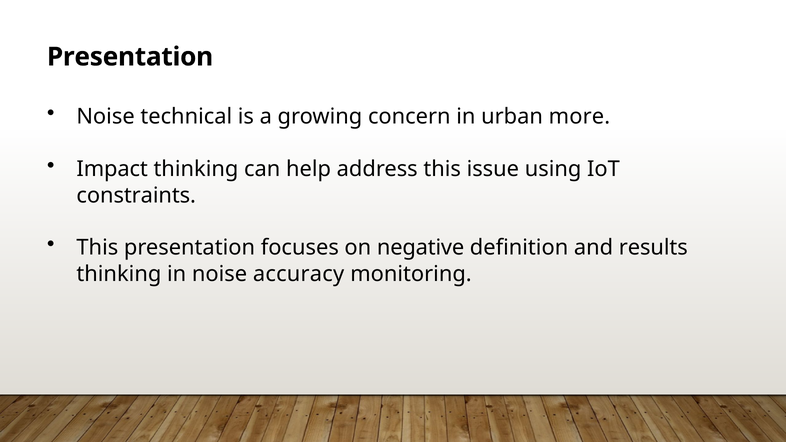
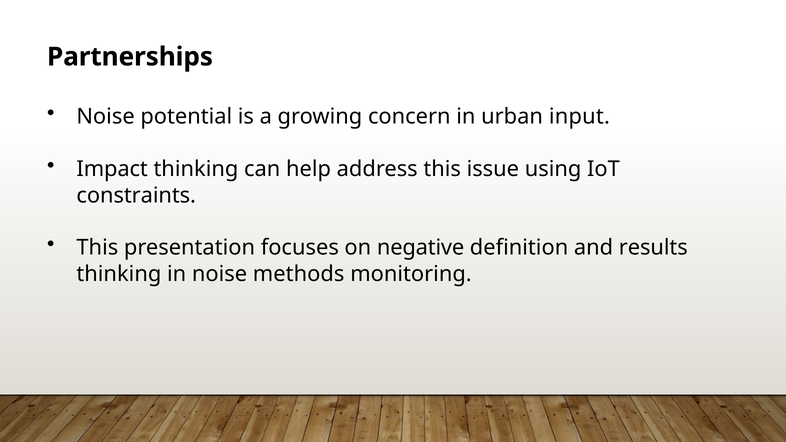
Presentation at (130, 57): Presentation -> Partnerships
technical: technical -> potential
more: more -> input
accuracy: accuracy -> methods
